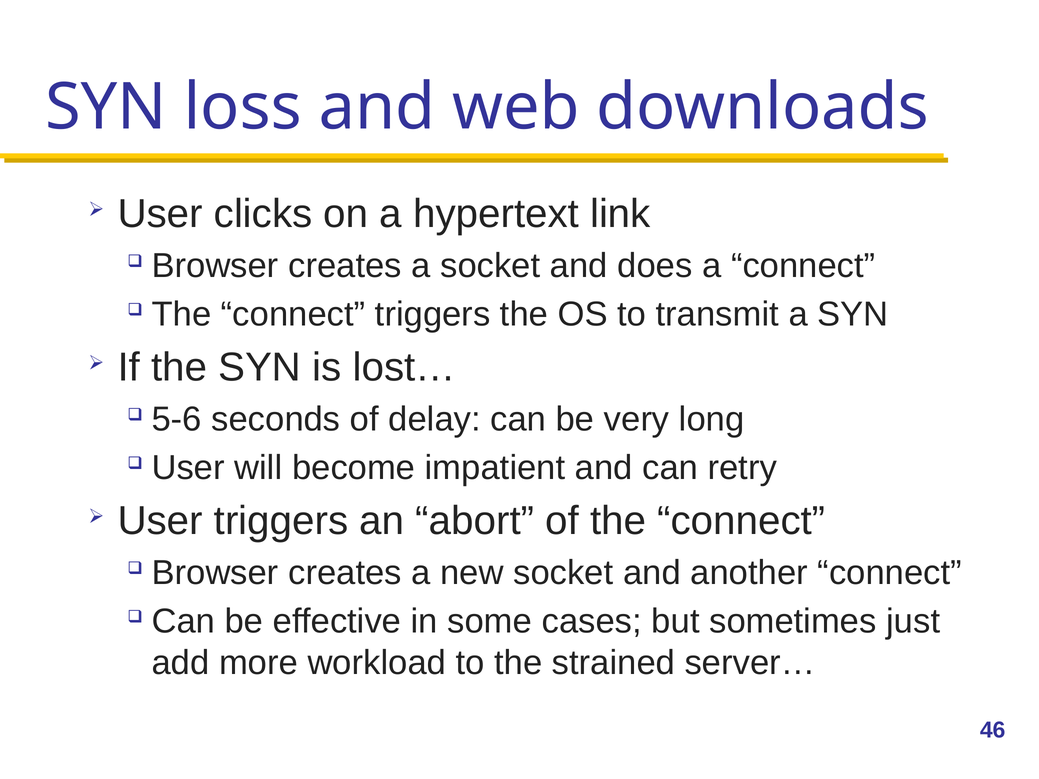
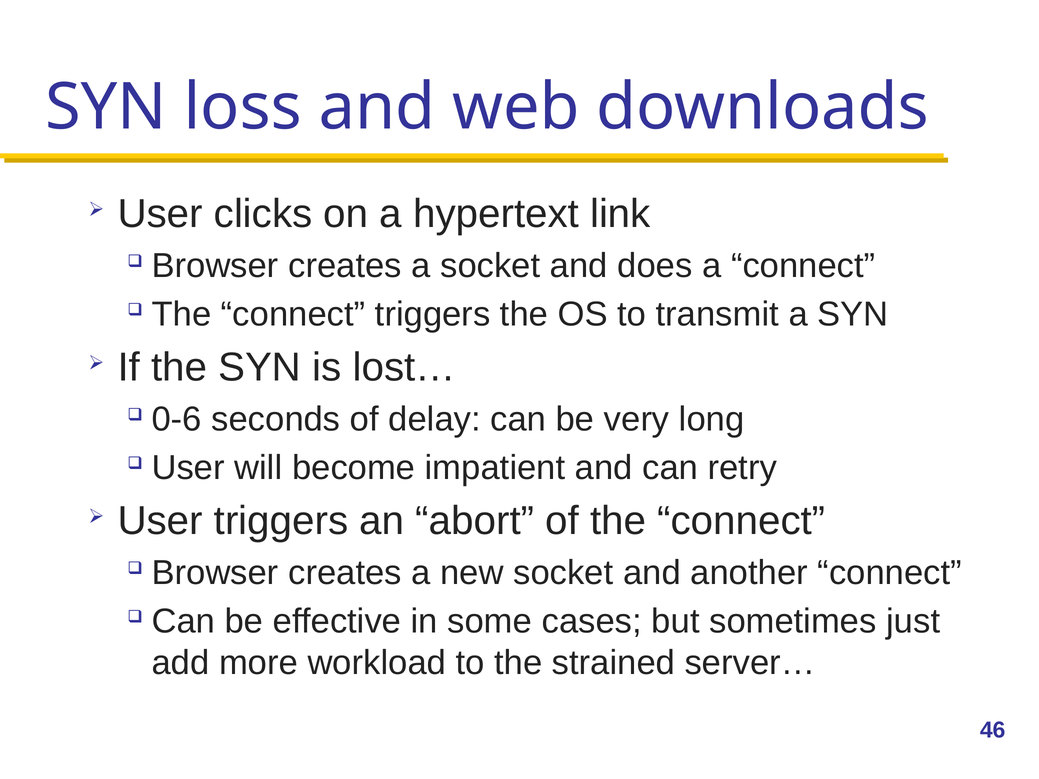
5-6: 5-6 -> 0-6
